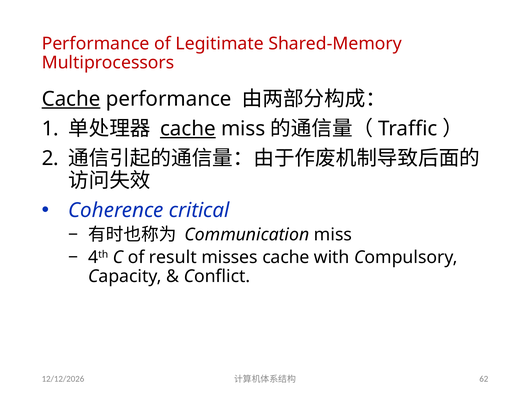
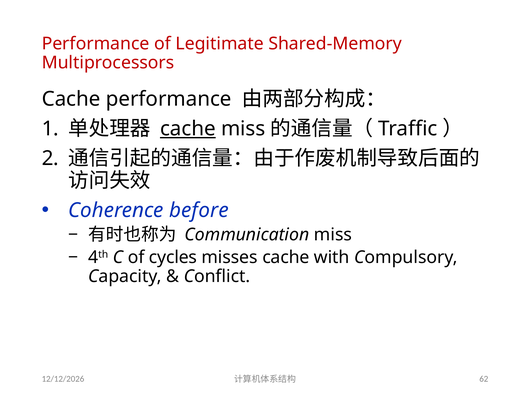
Cache at (71, 99) underline: present -> none
critical: critical -> before
result: result -> cycles
